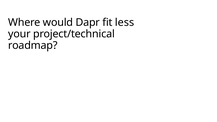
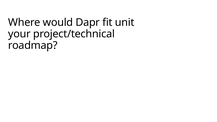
less: less -> unit
